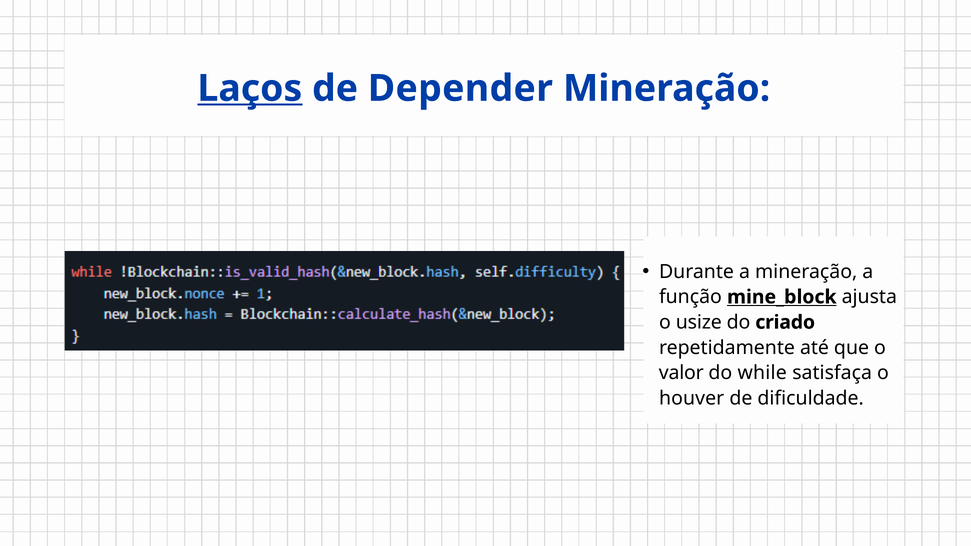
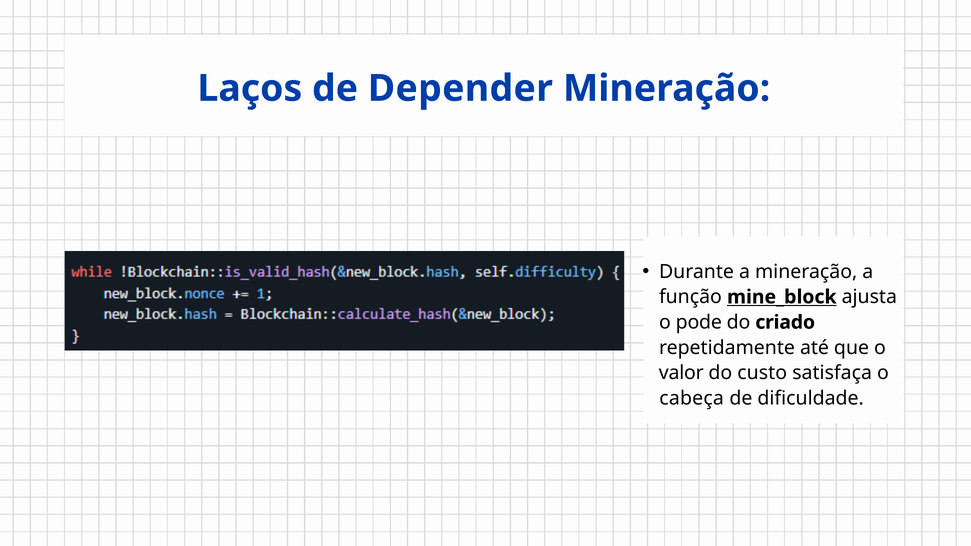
Laços underline: present -> none
usize: usize -> pode
while: while -> custo
houver: houver -> cabeça
